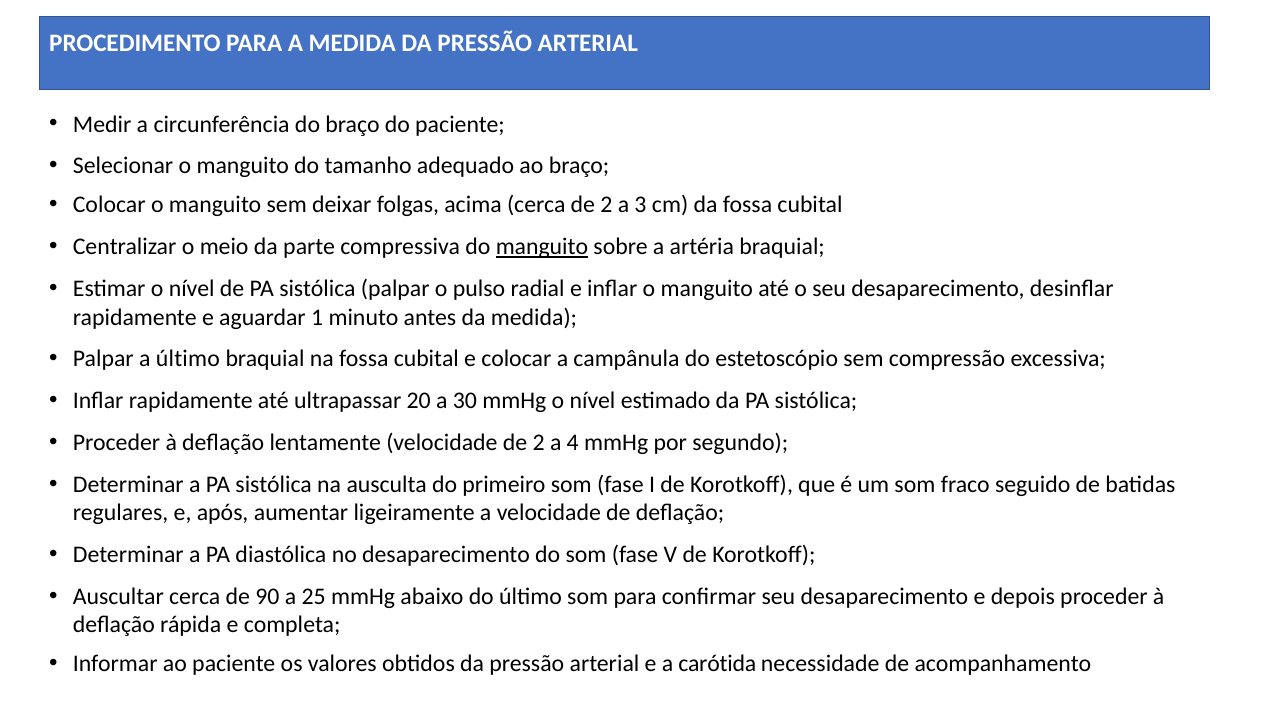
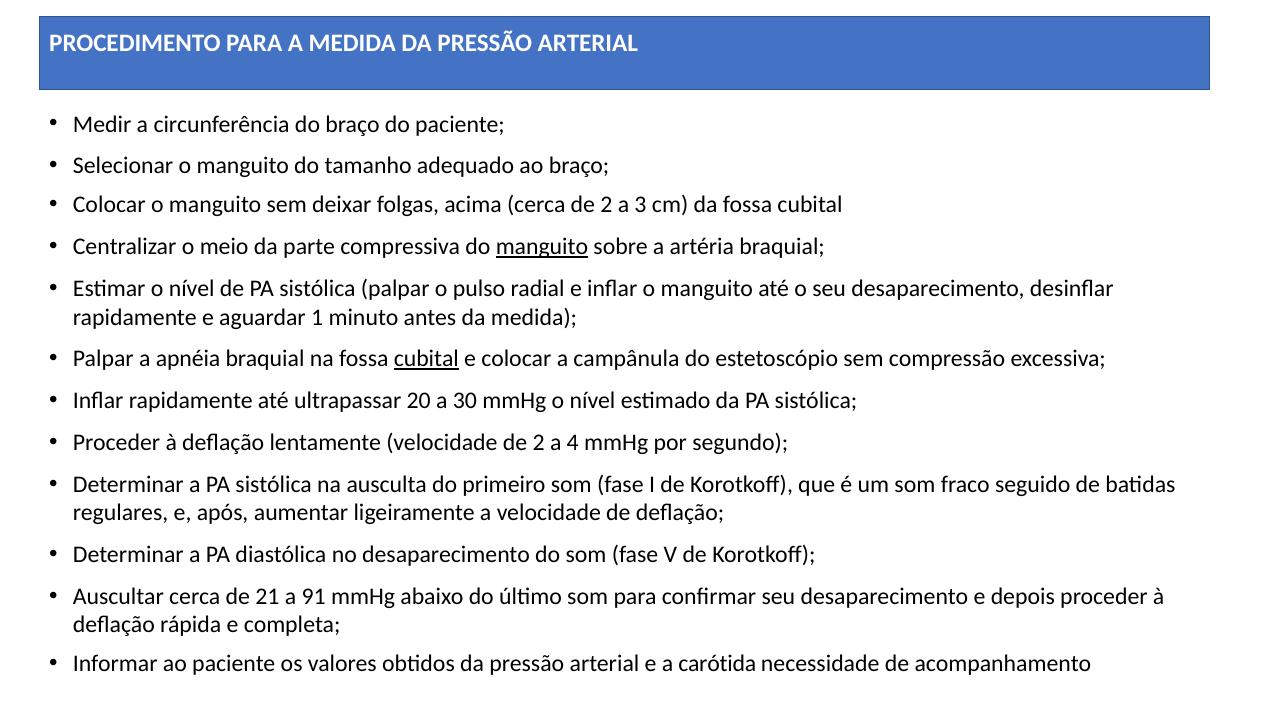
a último: último -> apnéia
cubital at (426, 359) underline: none -> present
90: 90 -> 21
25: 25 -> 91
